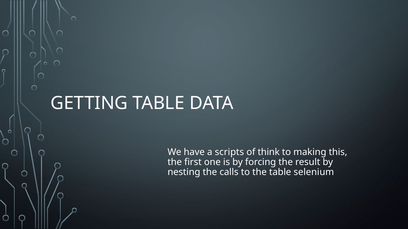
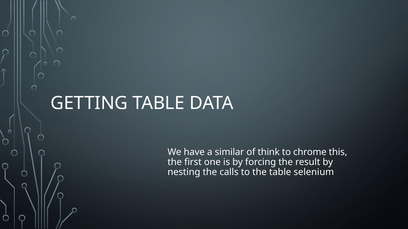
scripts: scripts -> similar
making: making -> chrome
